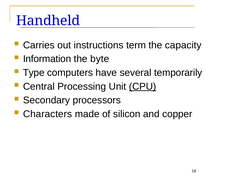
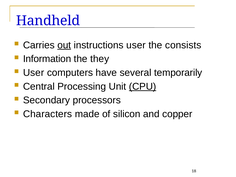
out underline: none -> present
instructions term: term -> user
capacity: capacity -> consists
byte: byte -> they
Type at (34, 73): Type -> User
